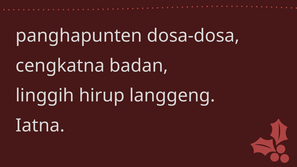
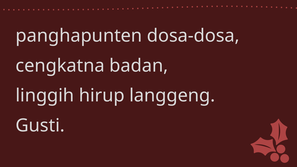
Iatna: Iatna -> Gusti
